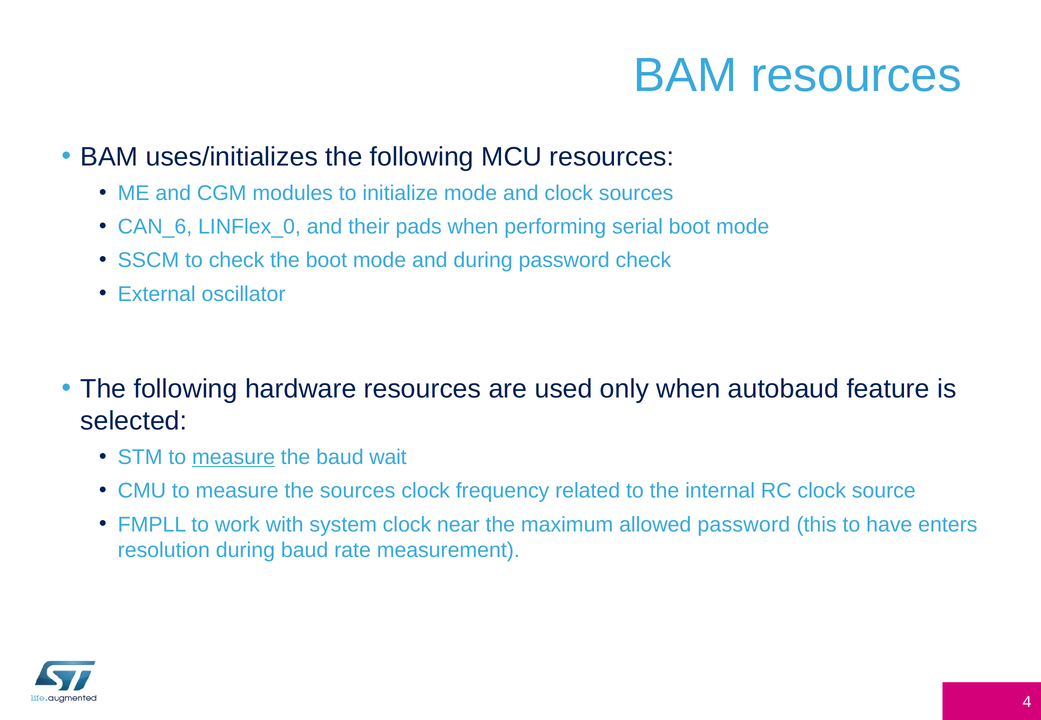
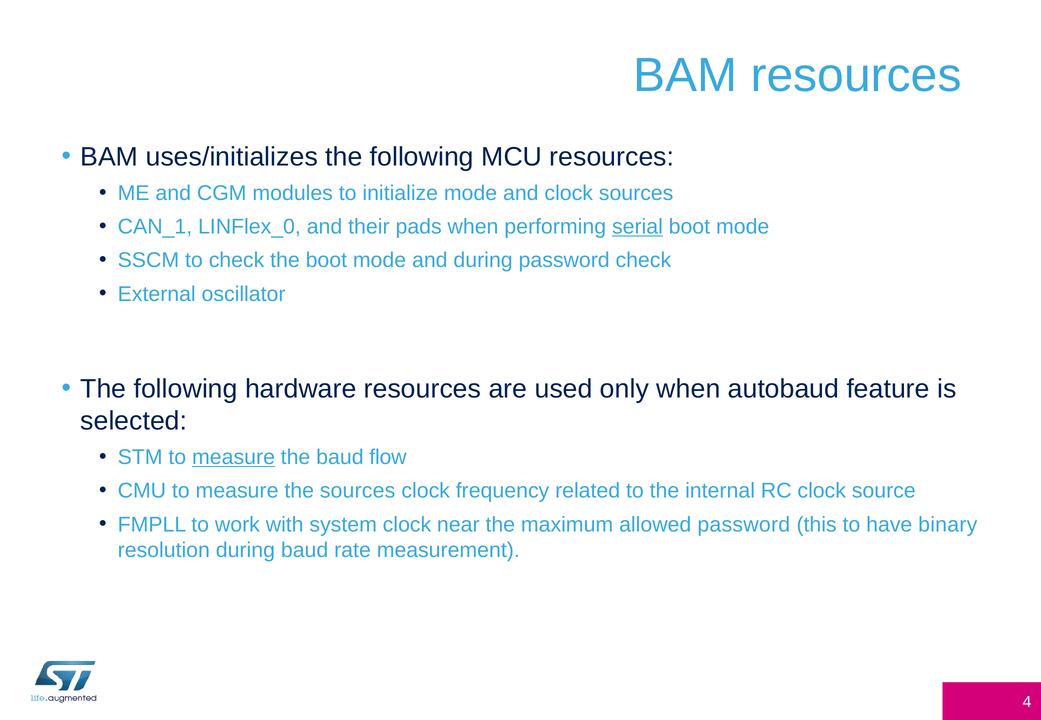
CAN_6: CAN_6 -> CAN_1
serial underline: none -> present
wait: wait -> flow
enters: enters -> binary
